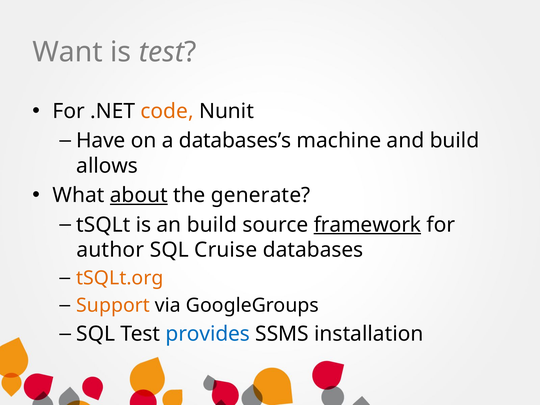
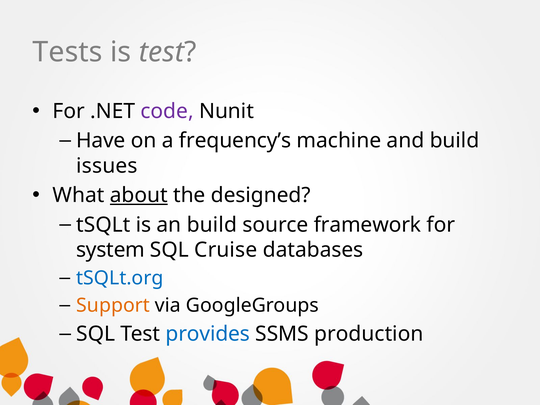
Want: Want -> Tests
code colour: orange -> purple
databases’s: databases’s -> frequency’s
allows: allows -> issues
generate: generate -> designed
framework underline: present -> none
author: author -> system
tSQLt.org colour: orange -> blue
installation: installation -> production
